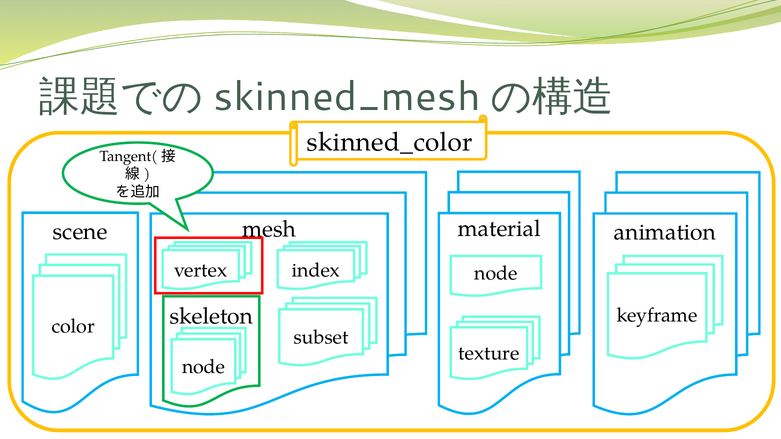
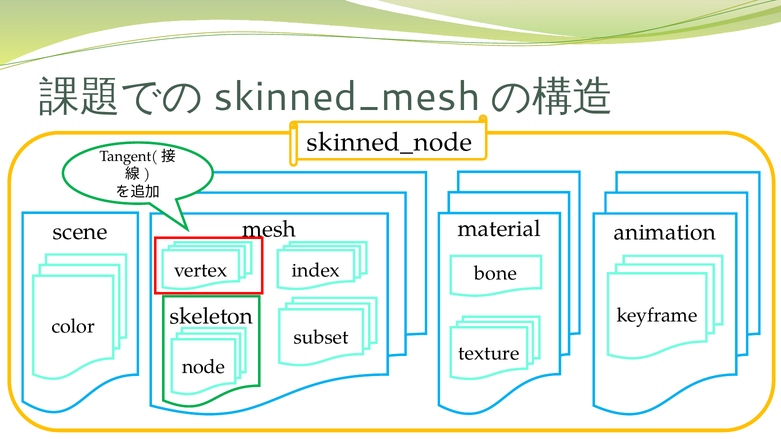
skinned_color: skinned_color -> skinned_node
node at (496, 274): node -> bone
